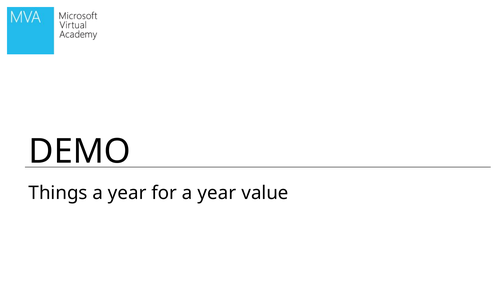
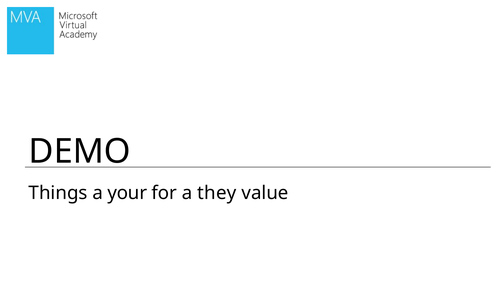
year at (127, 193): year -> your
for a year: year -> they
